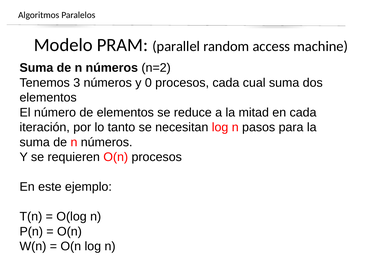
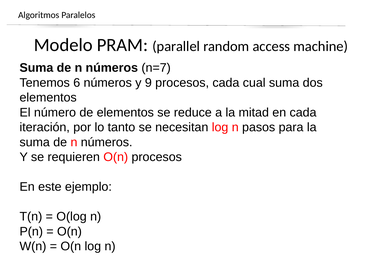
n=2: n=2 -> n=7
3: 3 -> 6
0: 0 -> 9
